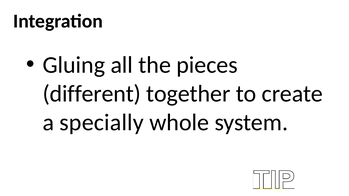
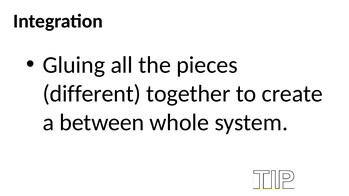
specially: specially -> between
